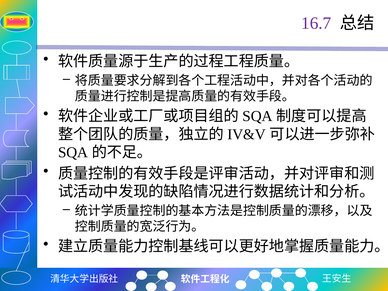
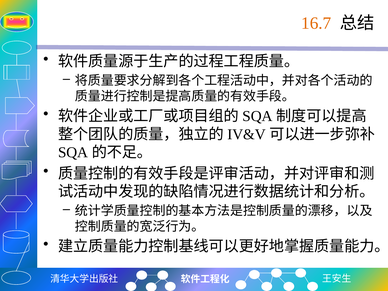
16.7 colour: purple -> orange
